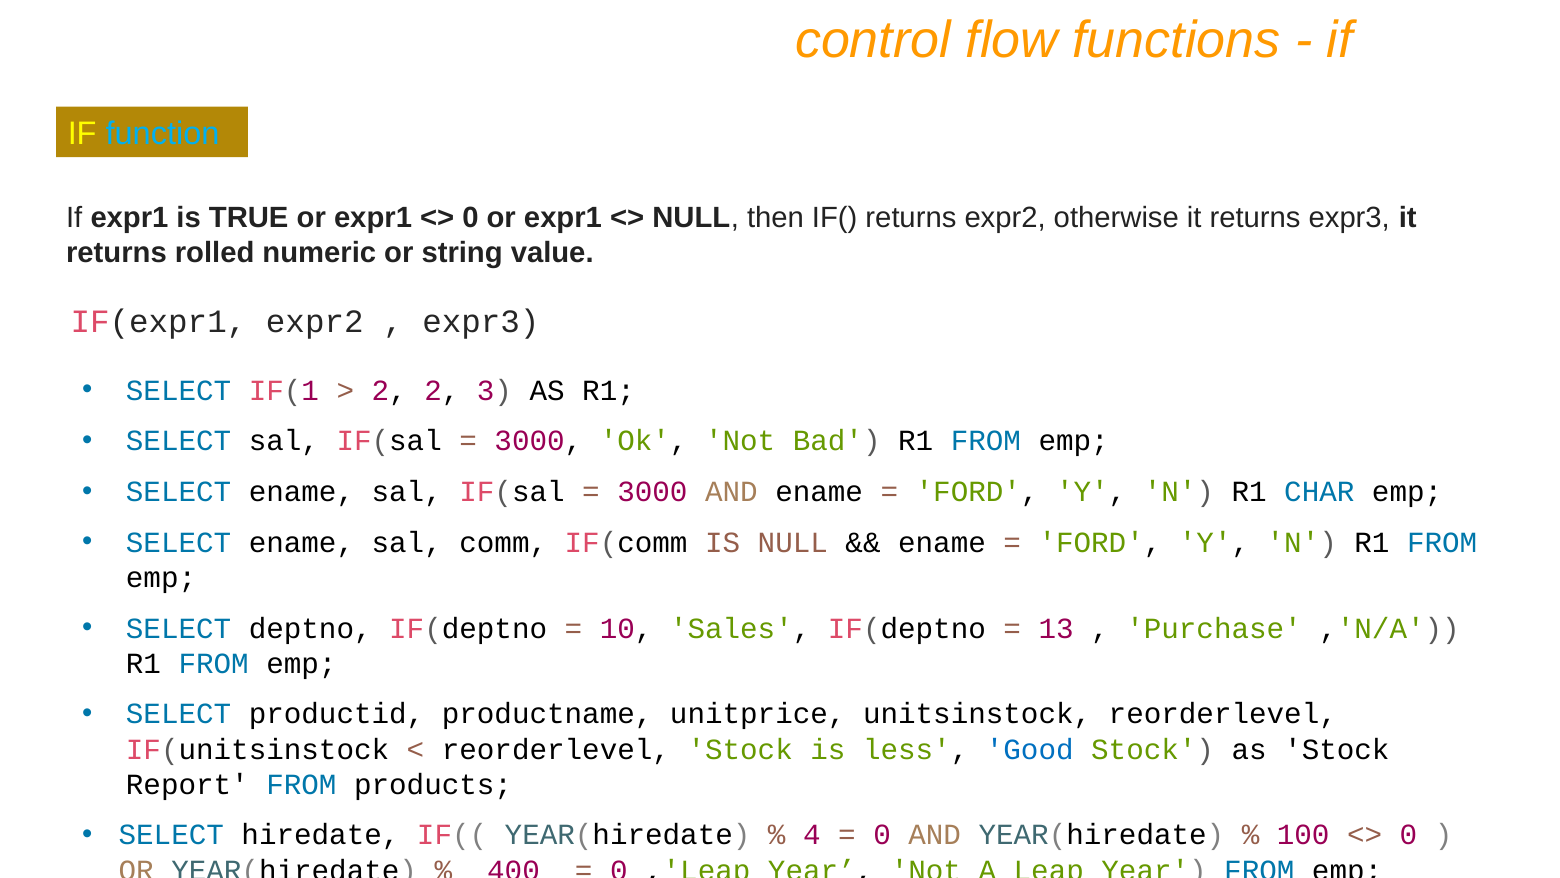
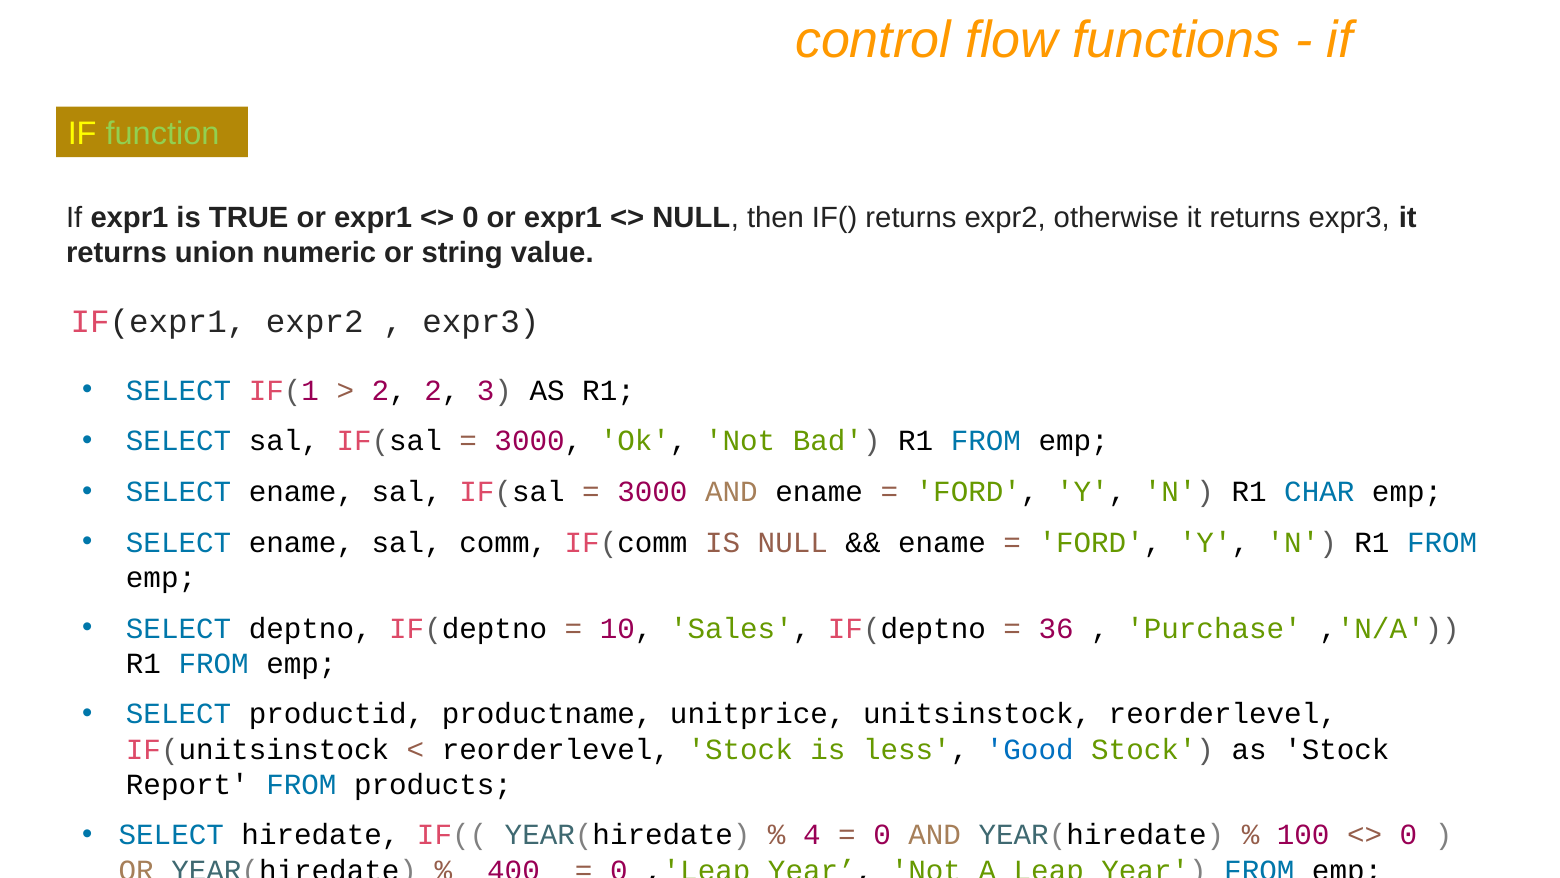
function colour: light blue -> light green
rolled: rolled -> union
13: 13 -> 36
